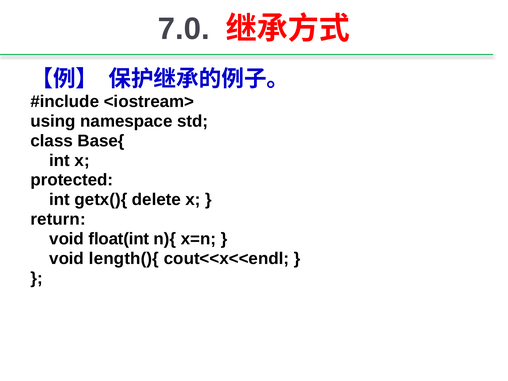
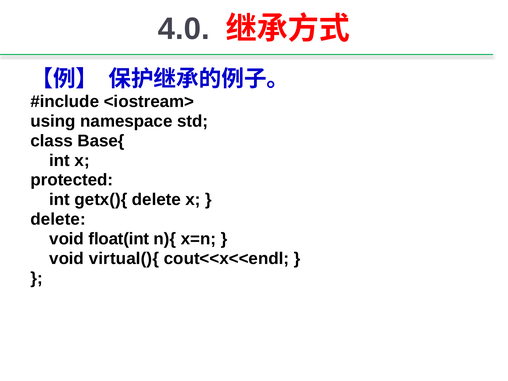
7.0: 7.0 -> 4.0
return at (58, 219): return -> delete
length(){: length(){ -> virtual(){
